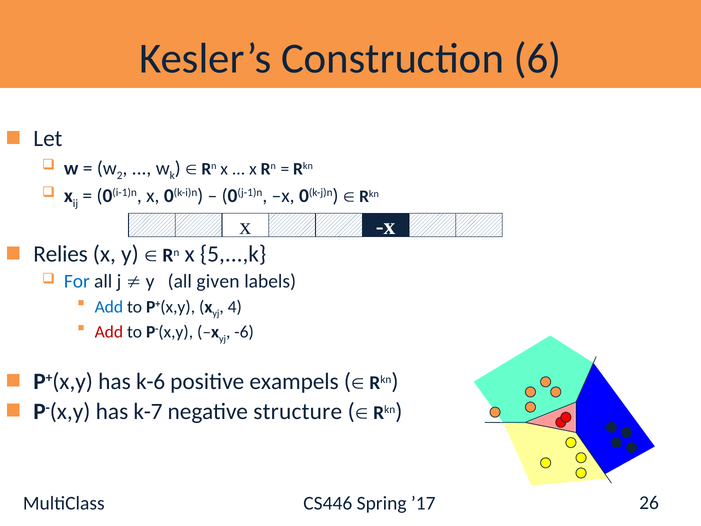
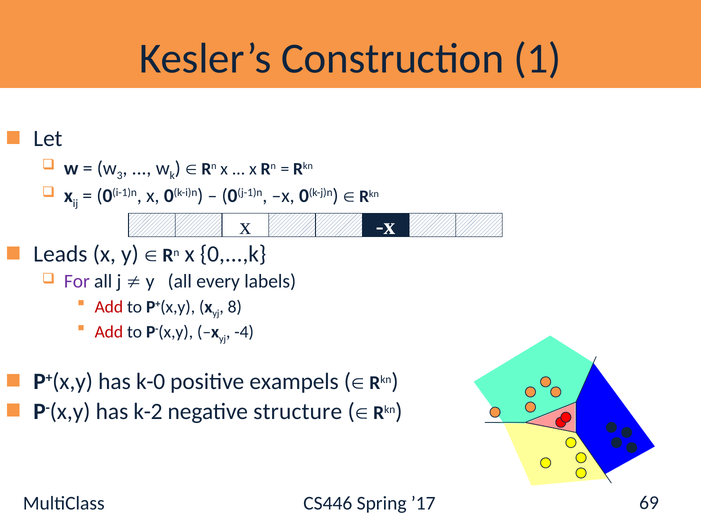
6: 6 -> 1
2: 2 -> 3
Relies: Relies -> Leads
5,...,k: 5,...,k -> 0,...,k
For colour: blue -> purple
given: given -> every
Add at (109, 307) colour: blue -> red
4: 4 -> 8
-6: -6 -> -4
k-6: k-6 -> k-0
k-7: k-7 -> k-2
26: 26 -> 69
